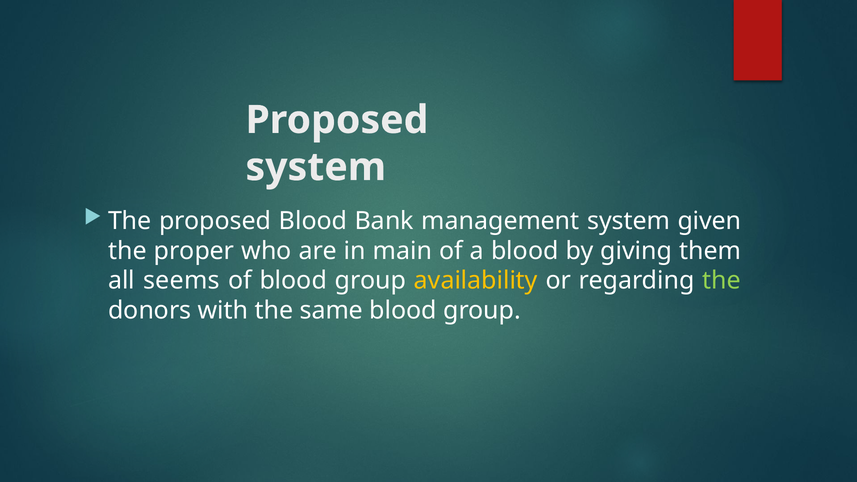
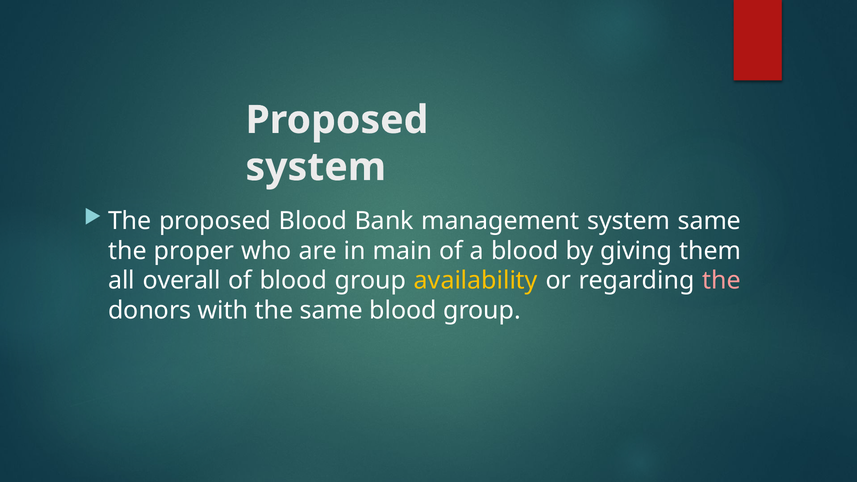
system given: given -> same
seems: seems -> overall
the at (722, 281) colour: light green -> pink
